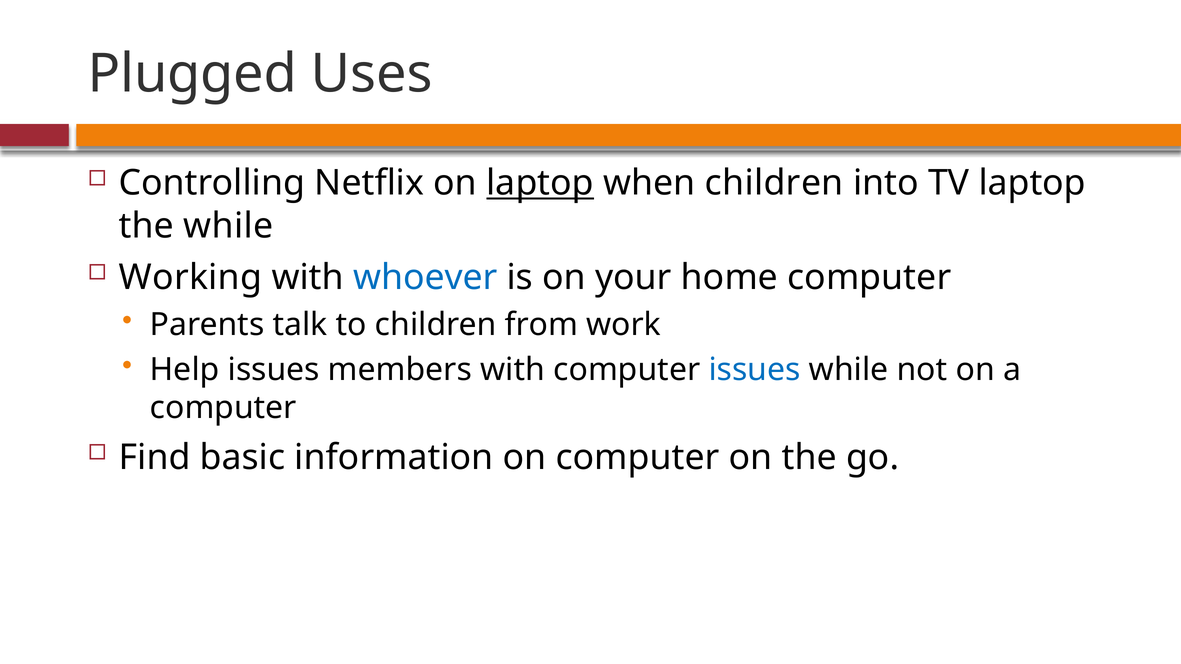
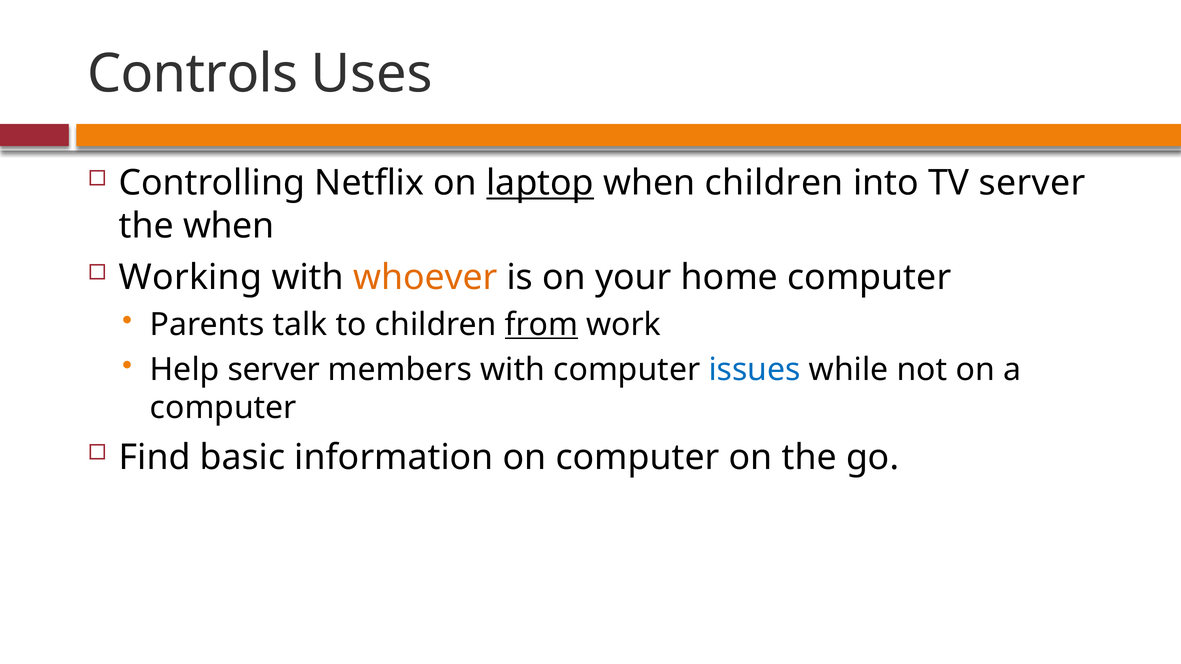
Plugged: Plugged -> Controls
TV laptop: laptop -> server
the while: while -> when
whoever colour: blue -> orange
from underline: none -> present
Help issues: issues -> server
